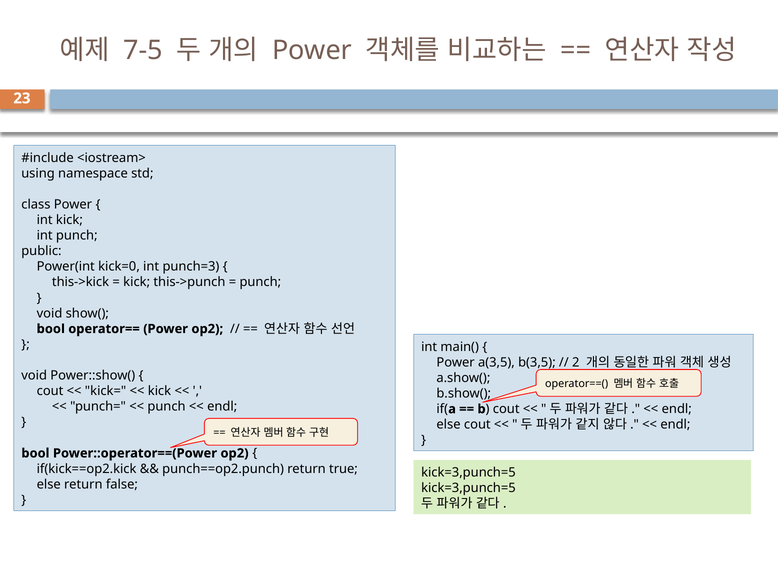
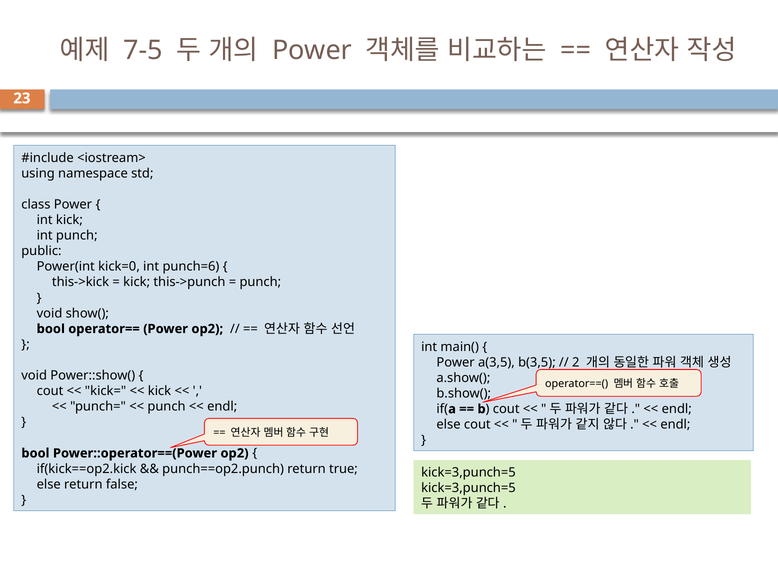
punch=3: punch=3 -> punch=6
